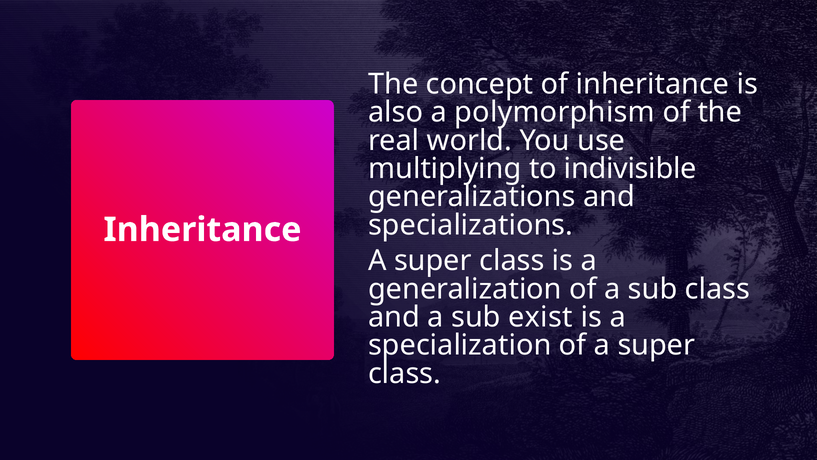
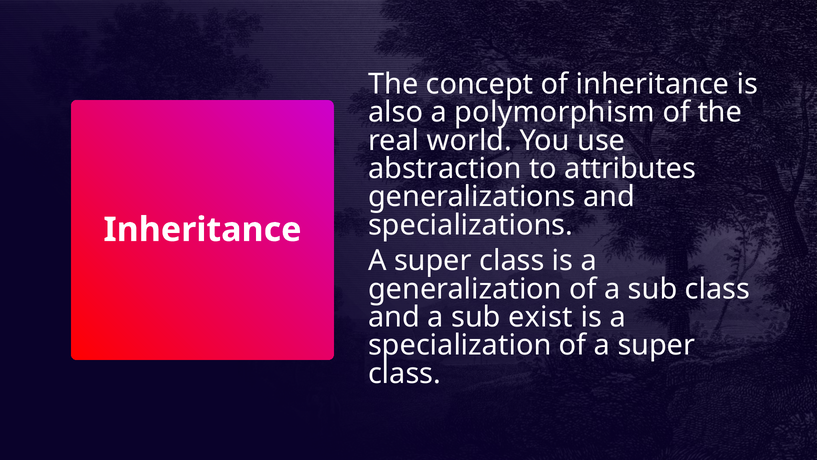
multiplying: multiplying -> abstraction
indivisible: indivisible -> attributes
